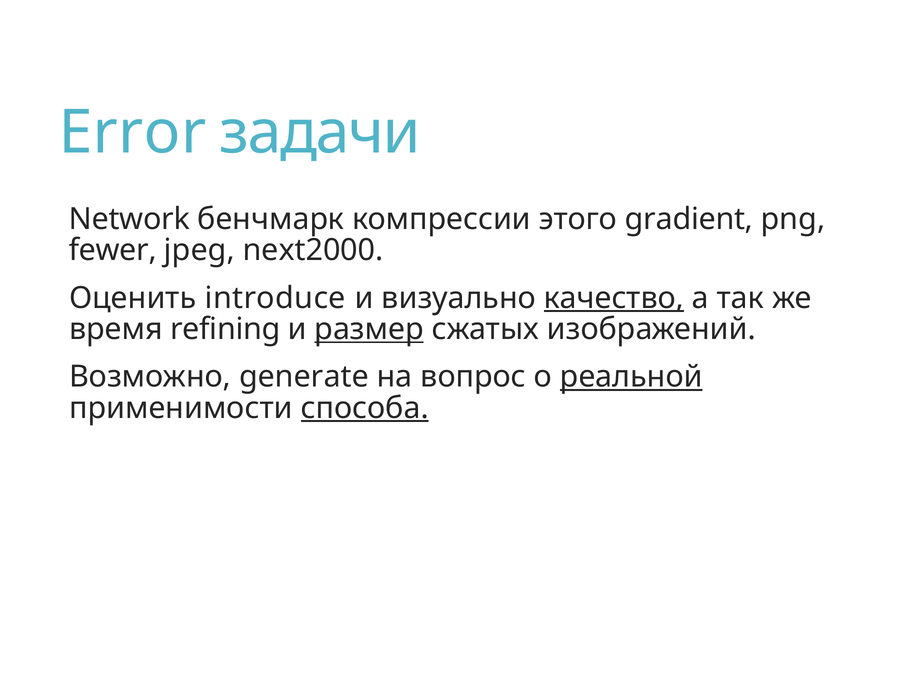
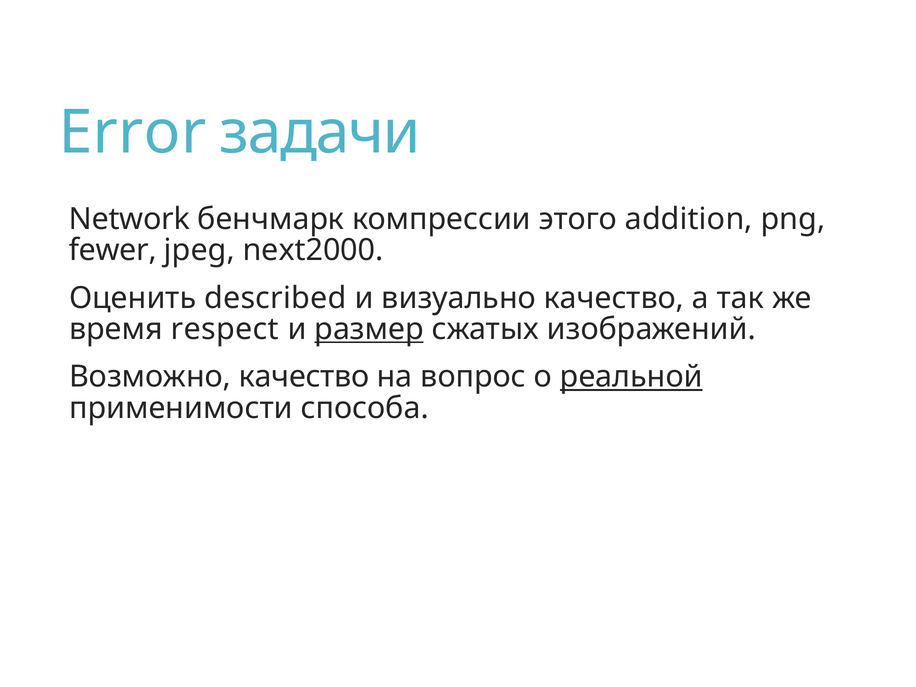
gradient: gradient -> addition
introduce: introduce -> described
качество at (614, 298) underline: present -> none
refining: refining -> respect
Возможно generate: generate -> качество
способа underline: present -> none
